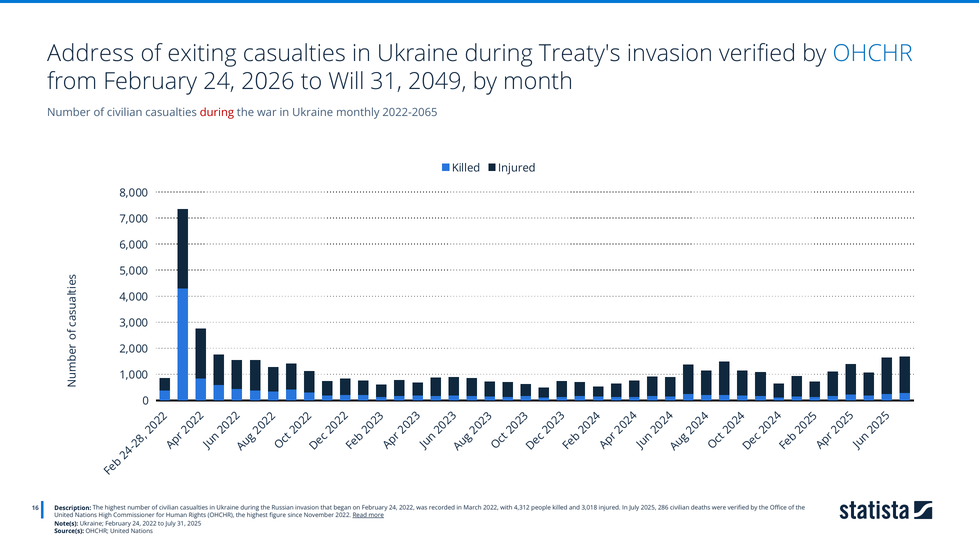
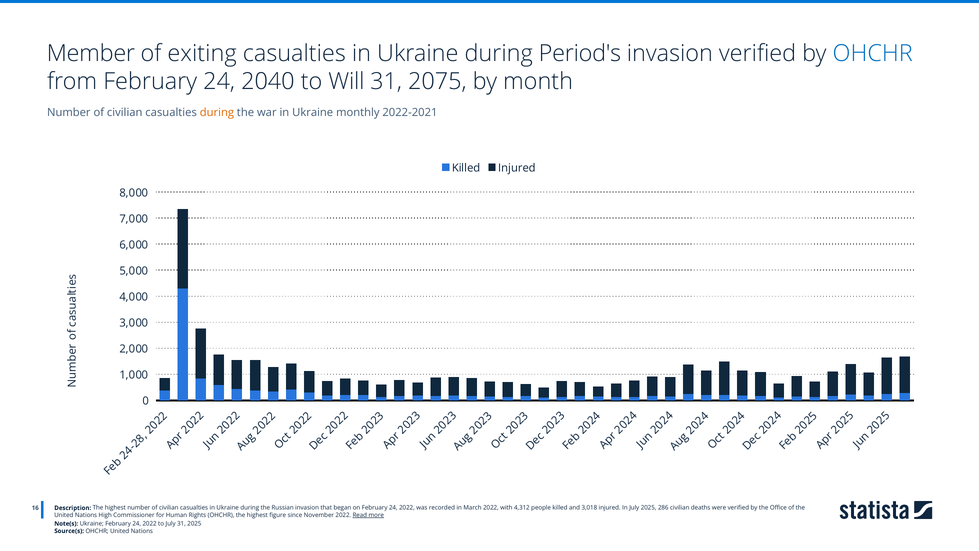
Address: Address -> Member
Treaty's: Treaty's -> Period's
2026: 2026 -> 2040
2049: 2049 -> 2075
during at (217, 112) colour: red -> orange
2022-2065: 2022-2065 -> 2022-2021
